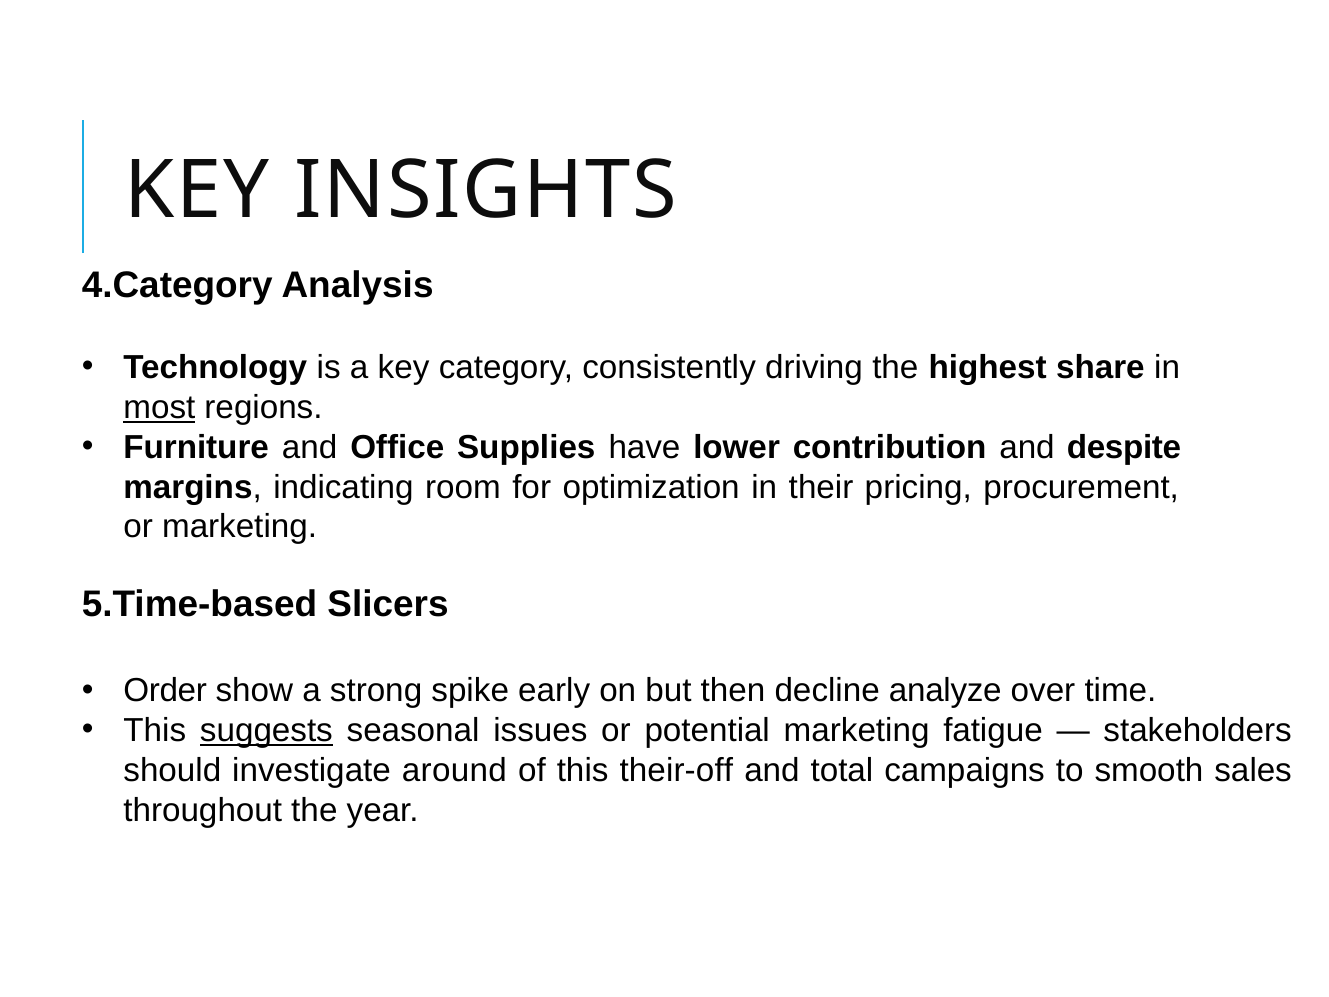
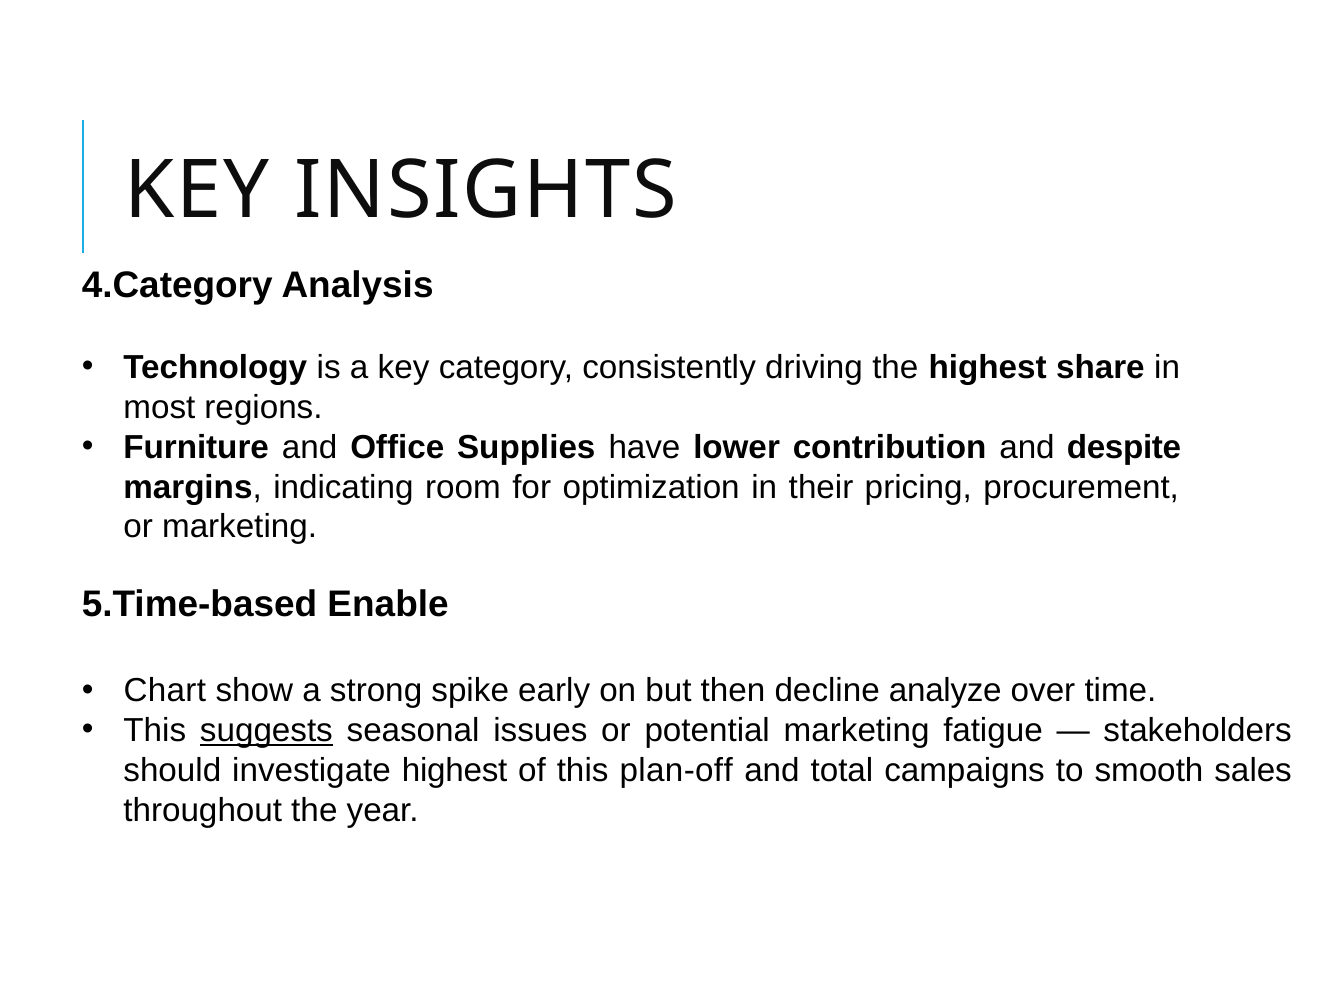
most underline: present -> none
Slicers: Slicers -> Enable
Order: Order -> Chart
investigate around: around -> highest
their-off: their-off -> plan-off
